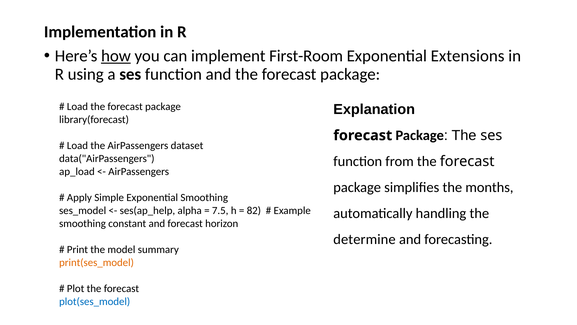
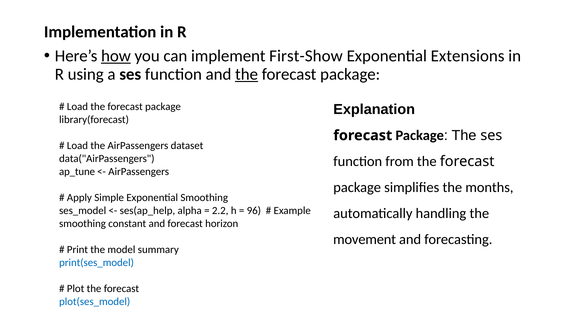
First-Room: First-Room -> First-Show
the at (247, 74) underline: none -> present
ap_load: ap_load -> ap_tune
7.5: 7.5 -> 2.2
82: 82 -> 96
determine: determine -> movement
print(ses_model colour: orange -> blue
